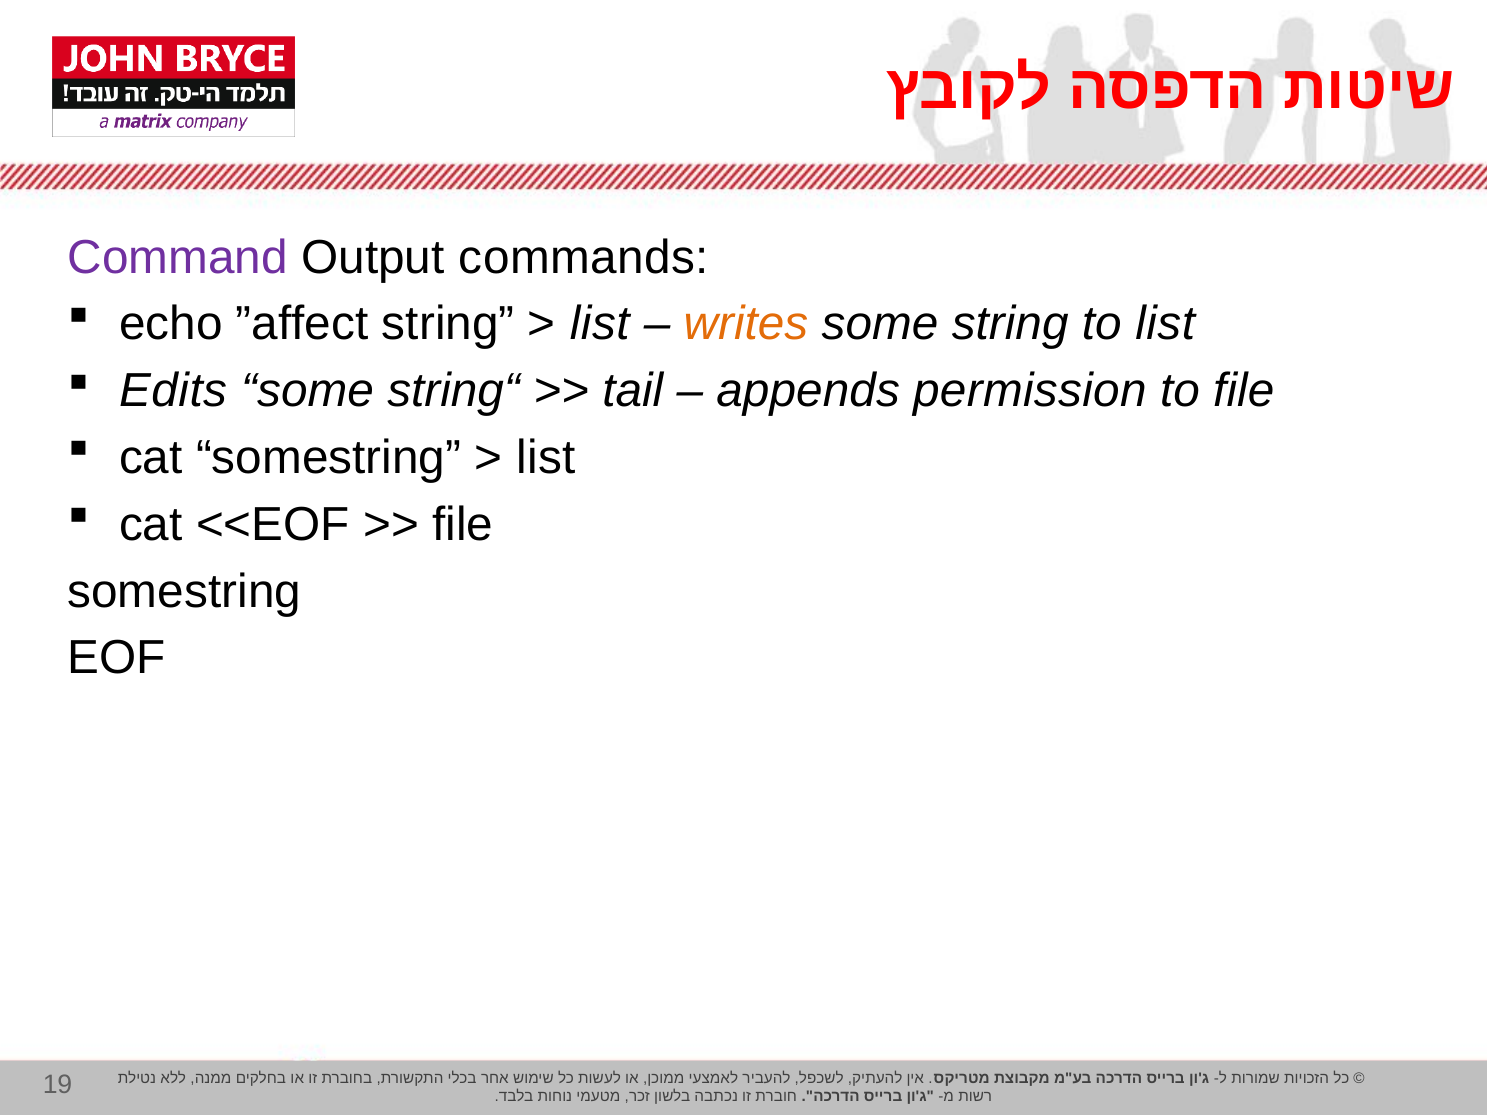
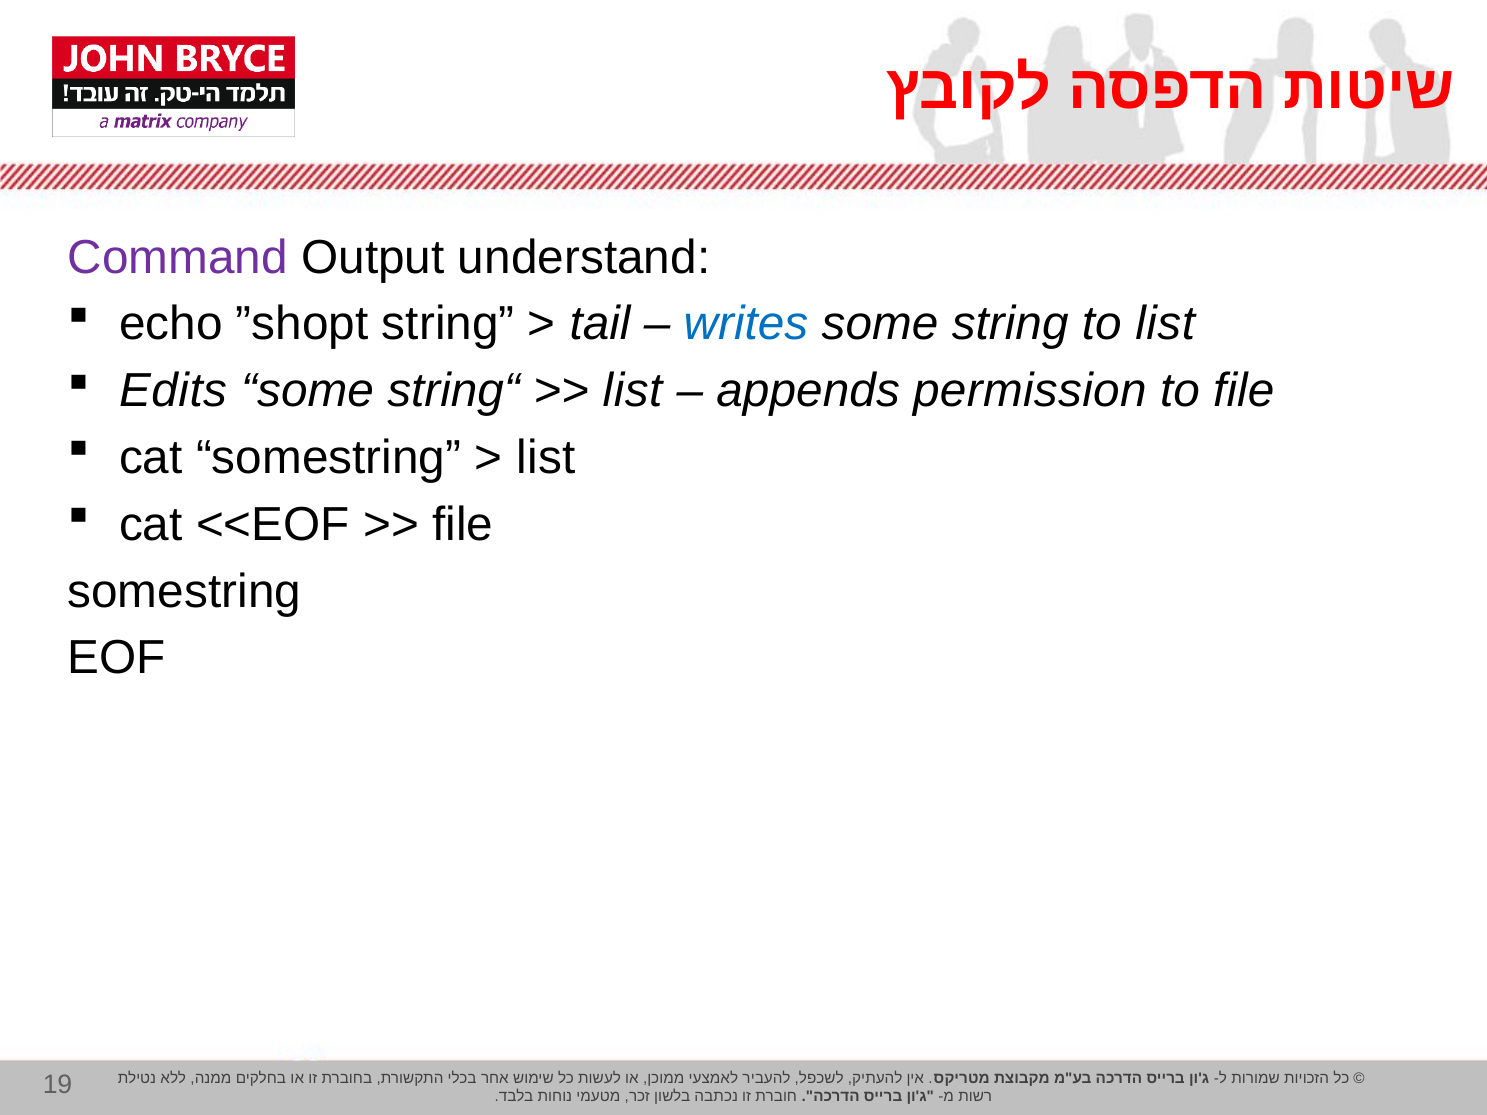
commands: commands -> understand
”affect: ”affect -> ”shopt
list at (600, 324): list -> tail
writes colour: orange -> blue
tail at (633, 391): tail -> list
